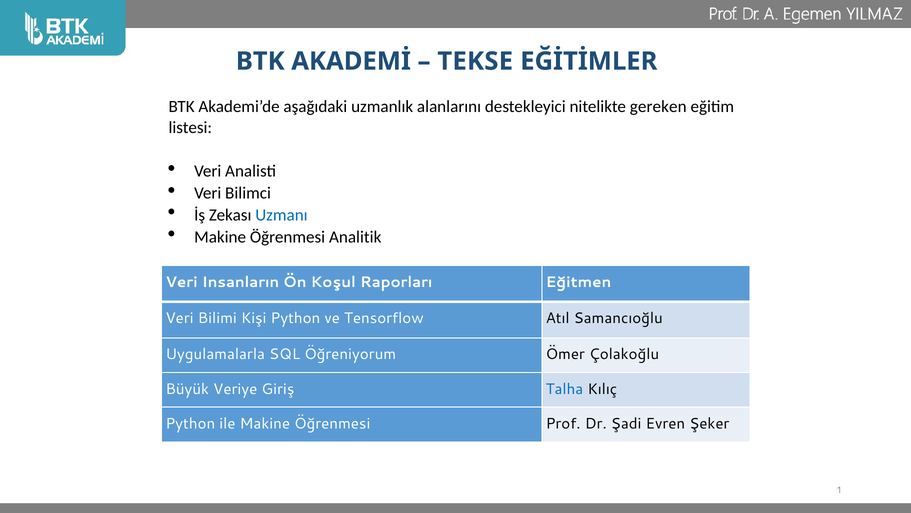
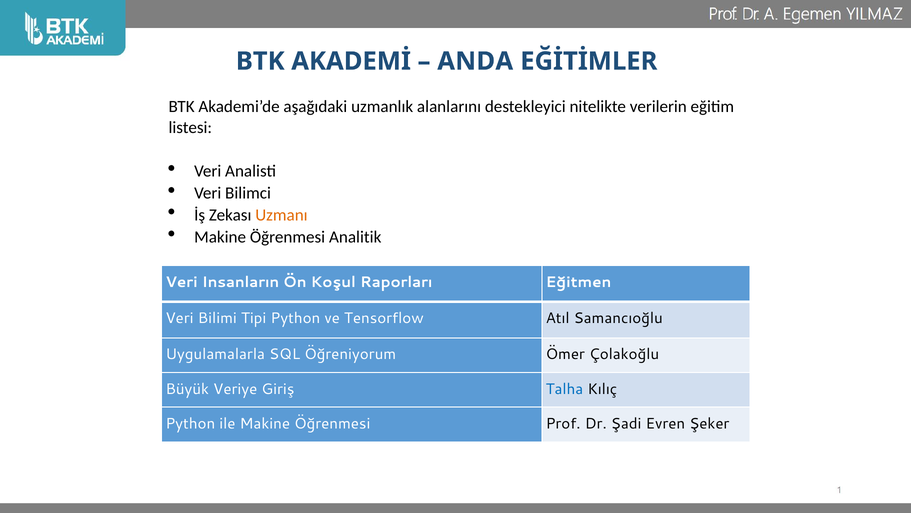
TEKSE: TEKSE -> ANDA
gereken: gereken -> verilerin
Uzmanı colour: blue -> orange
Kişi: Kişi -> Tipi
